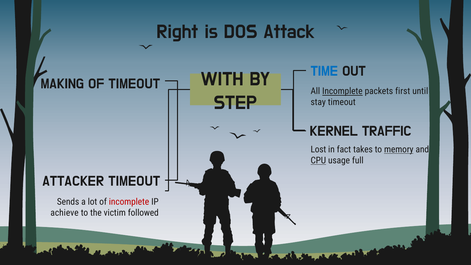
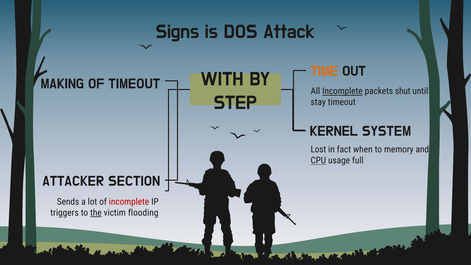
Right: Right -> Signs
TIME colour: blue -> orange
first: first -> shut
TRAFFIC: TRAFFIC -> SYSTEM
takes: takes -> when
memory underline: present -> none
ATTACKER TIMEOUT: TIMEOUT -> SECTION
achieve: achieve -> triggers
the underline: none -> present
followed: followed -> flooding
